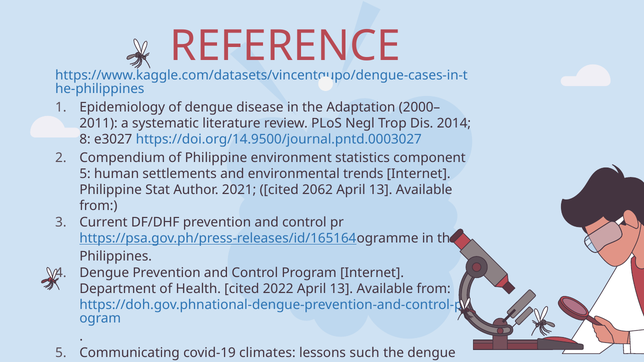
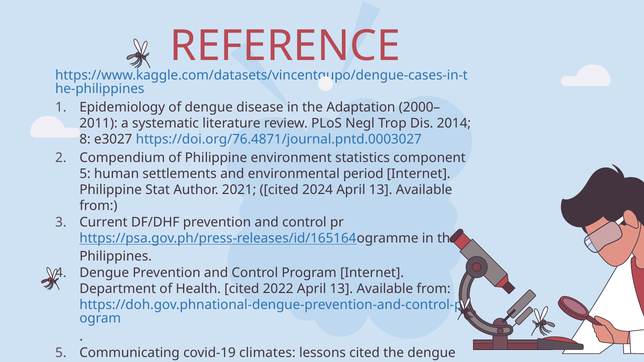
https://doi.org/14.9500/journal.pntd.0003027: https://doi.org/14.9500/journal.pntd.0003027 -> https://doi.org/76.4871/journal.pntd.0003027
trends: trends -> period
2062: 2062 -> 2024
lessons such: such -> cited
